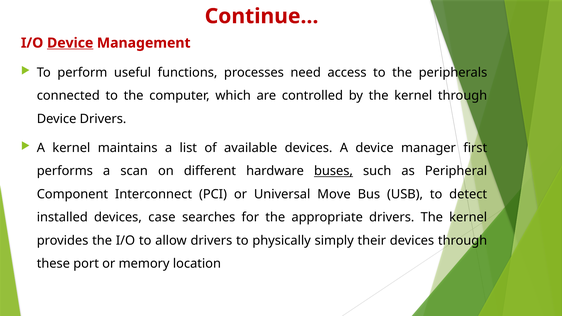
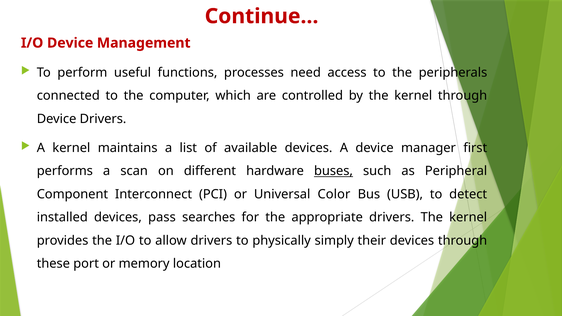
Device at (70, 43) underline: present -> none
Move: Move -> Color
case: case -> pass
